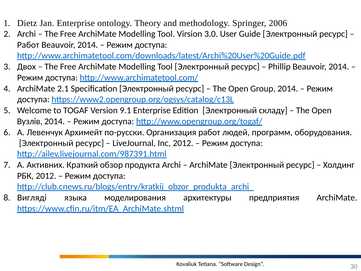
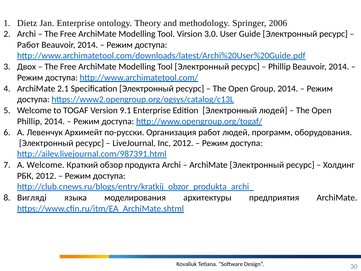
Электронный складу: складу -> людей
Вузлів at (30, 121): Вузлів -> Phillip
А Активних: Активних -> Welcome
